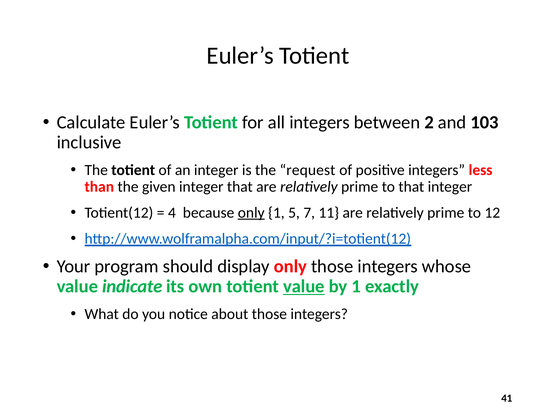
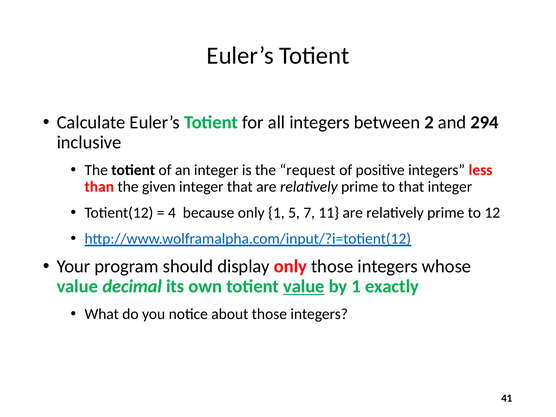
103: 103 -> 294
only at (251, 213) underline: present -> none
indicate: indicate -> decimal
